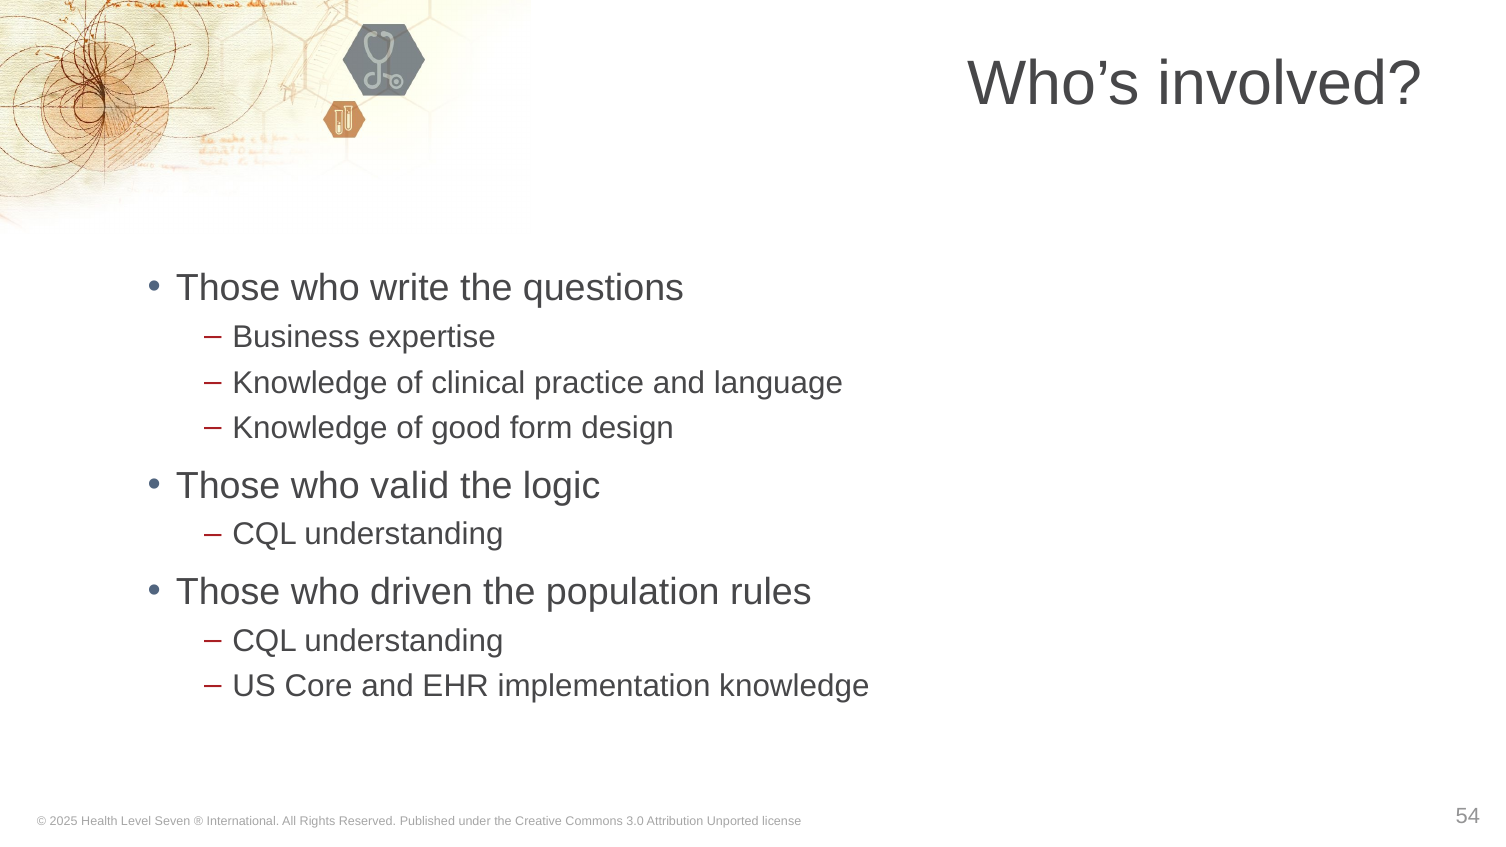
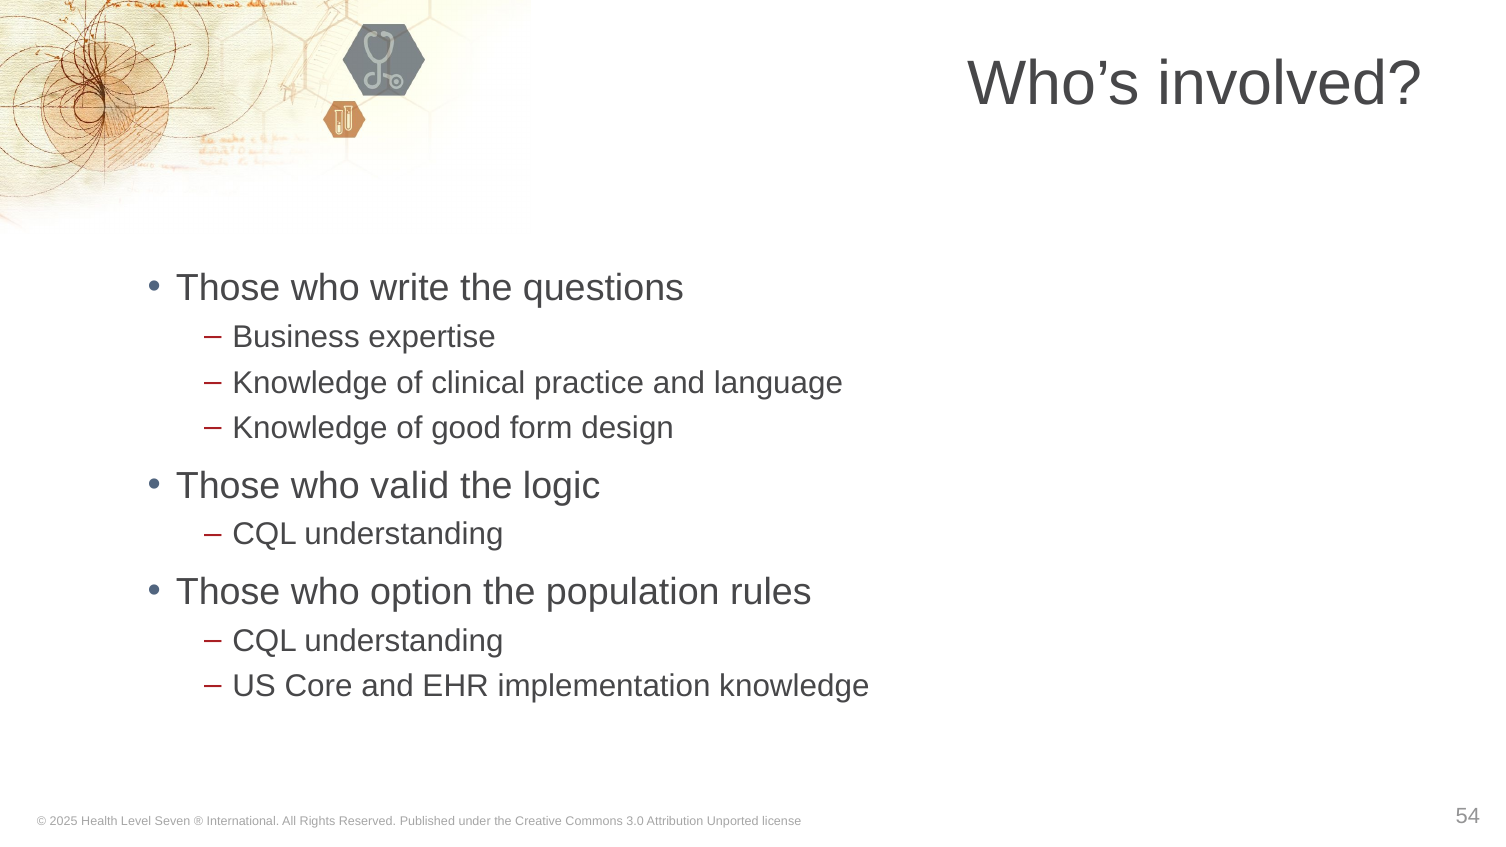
driven: driven -> option
